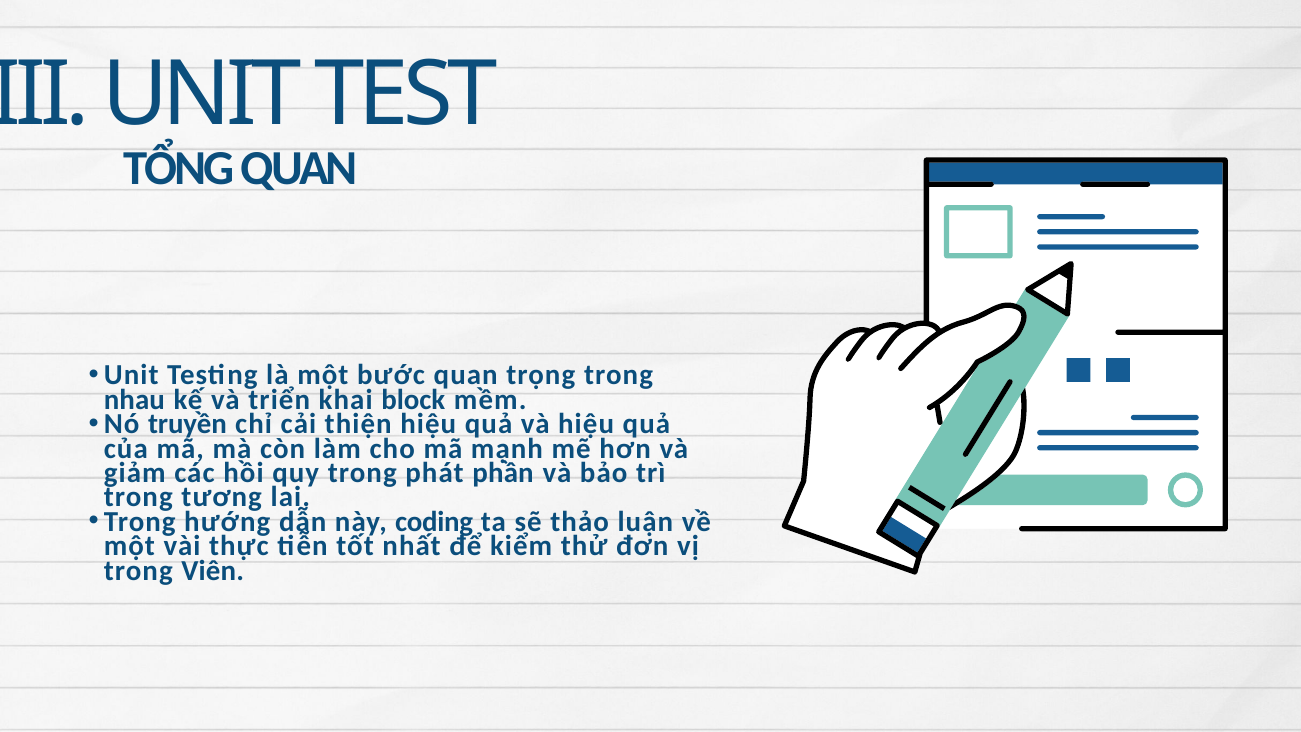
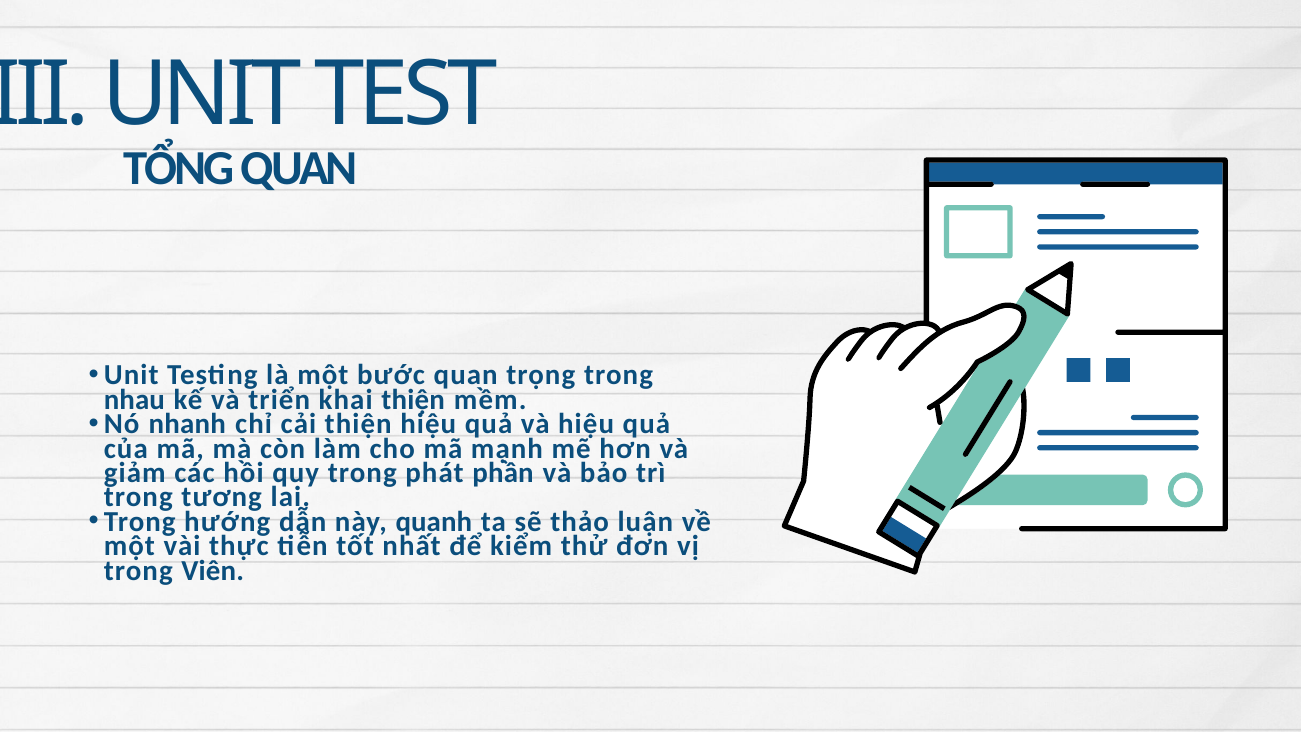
khai block: block -> thiện
truyền: truyền -> nhanh
coding: coding -> quanh
